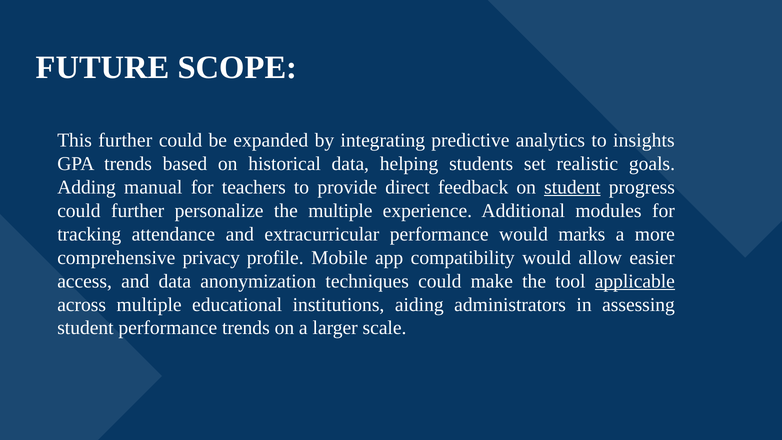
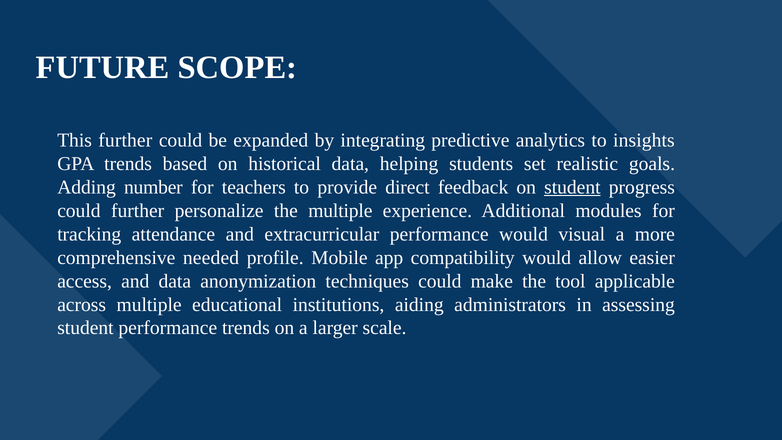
manual: manual -> number
marks: marks -> visual
privacy: privacy -> needed
applicable underline: present -> none
